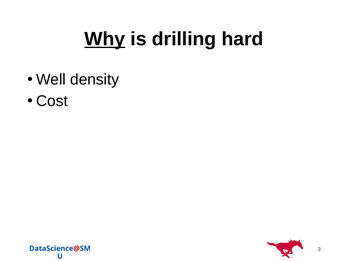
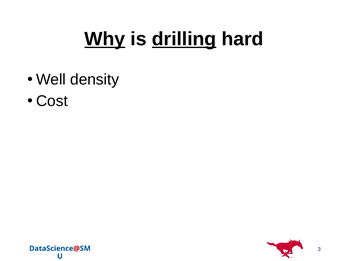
drilling underline: none -> present
